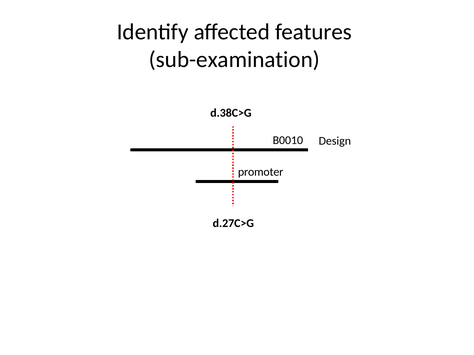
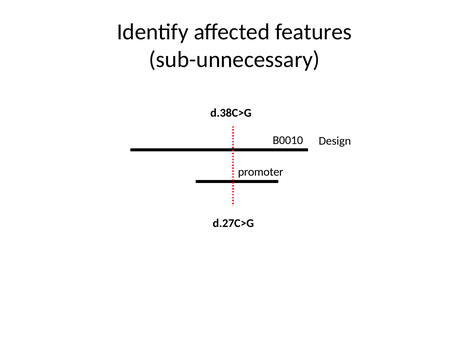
sub-examination: sub-examination -> sub-unnecessary
